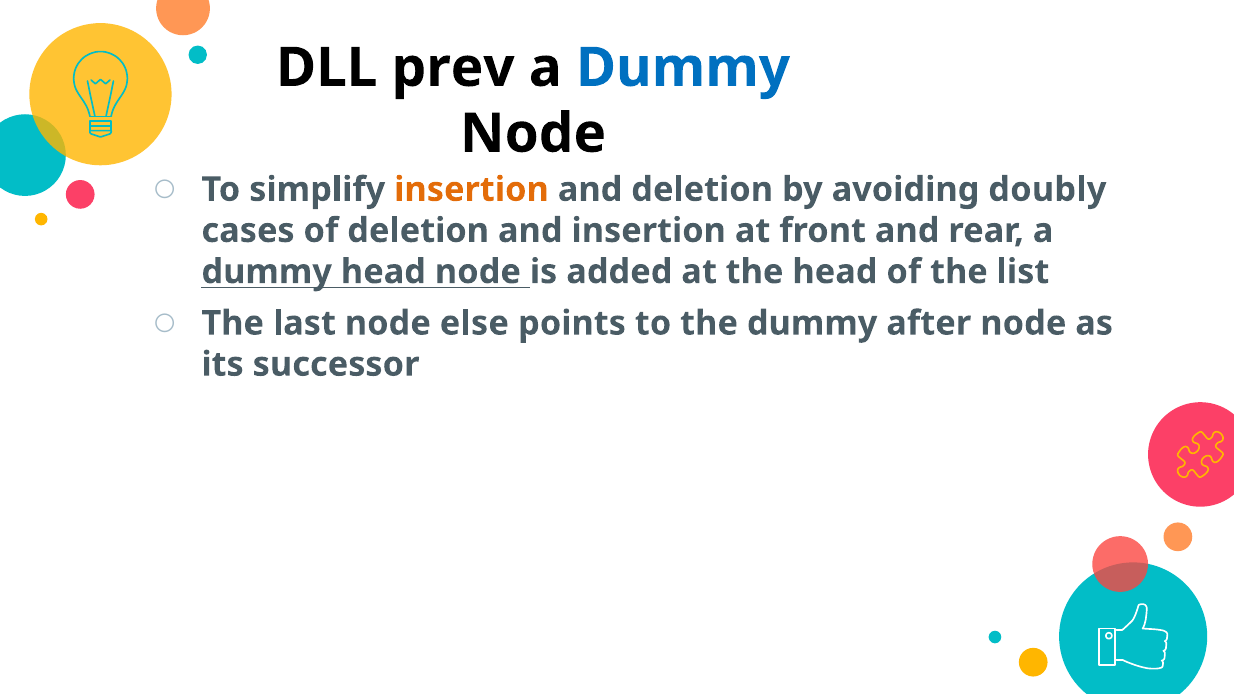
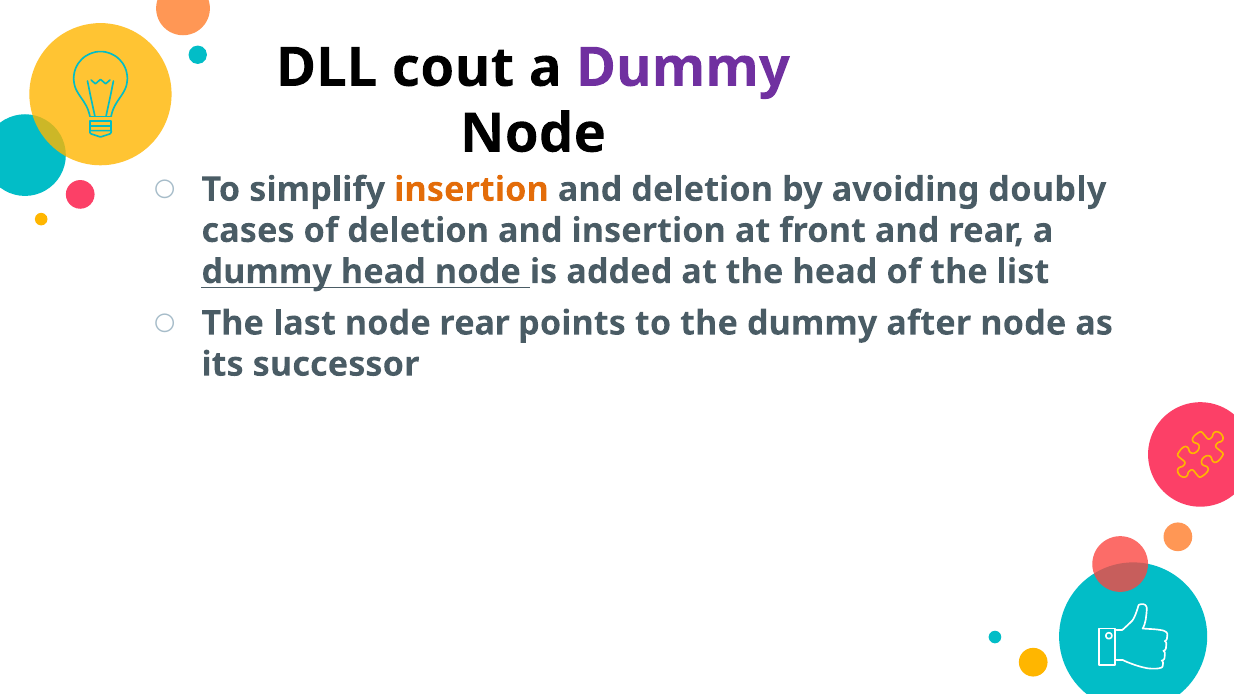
prev: prev -> cout
Dummy at (683, 68) colour: blue -> purple
node else: else -> rear
